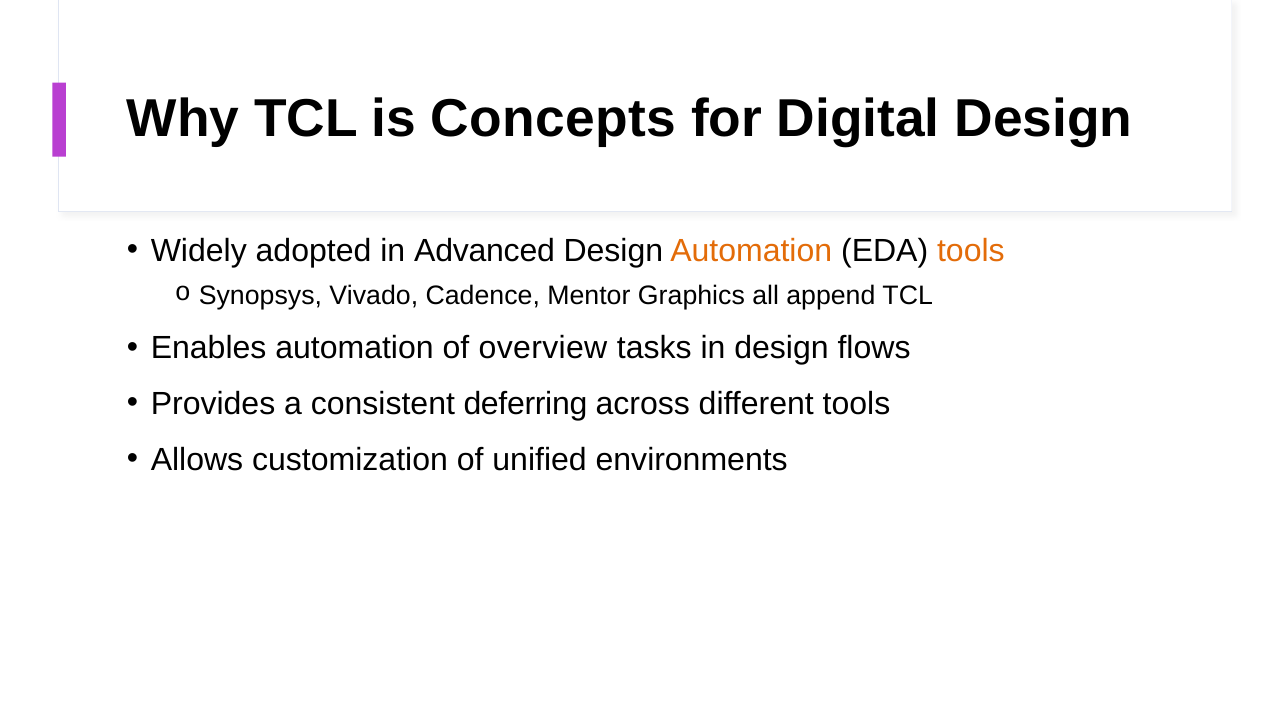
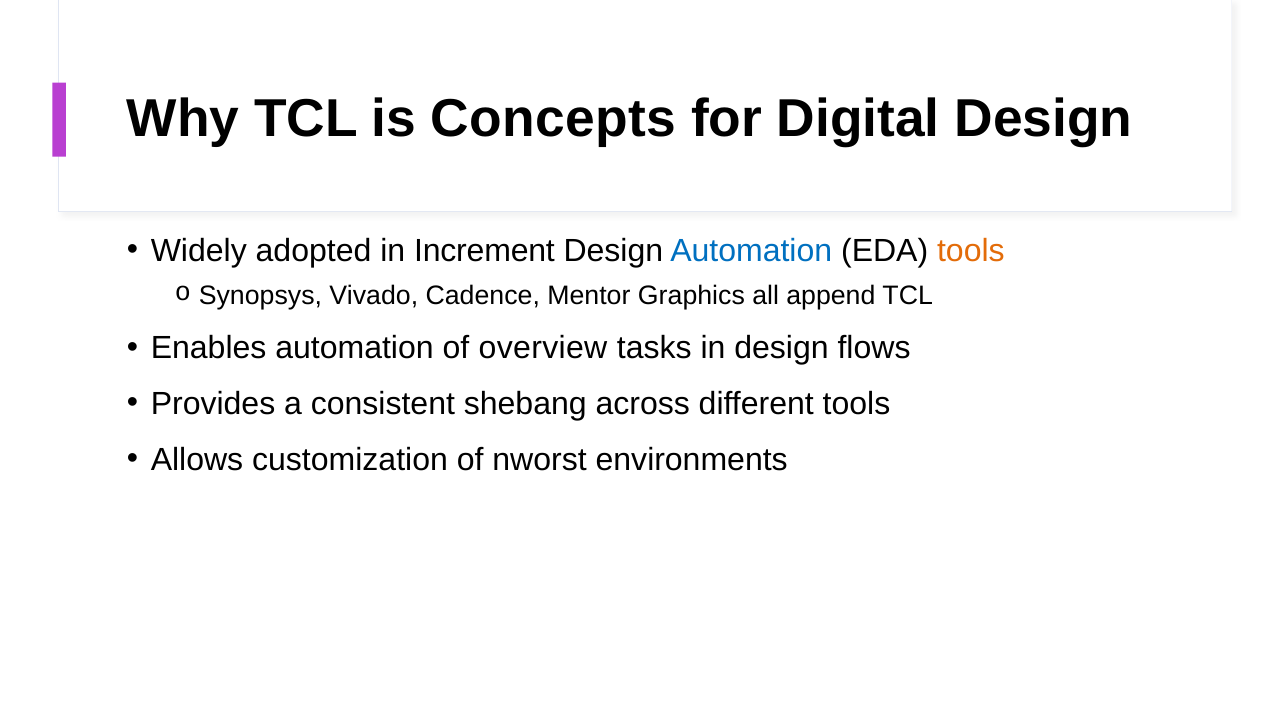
Advanced: Advanced -> Increment
Automation at (751, 251) colour: orange -> blue
deferring: deferring -> shebang
unified: unified -> nworst
